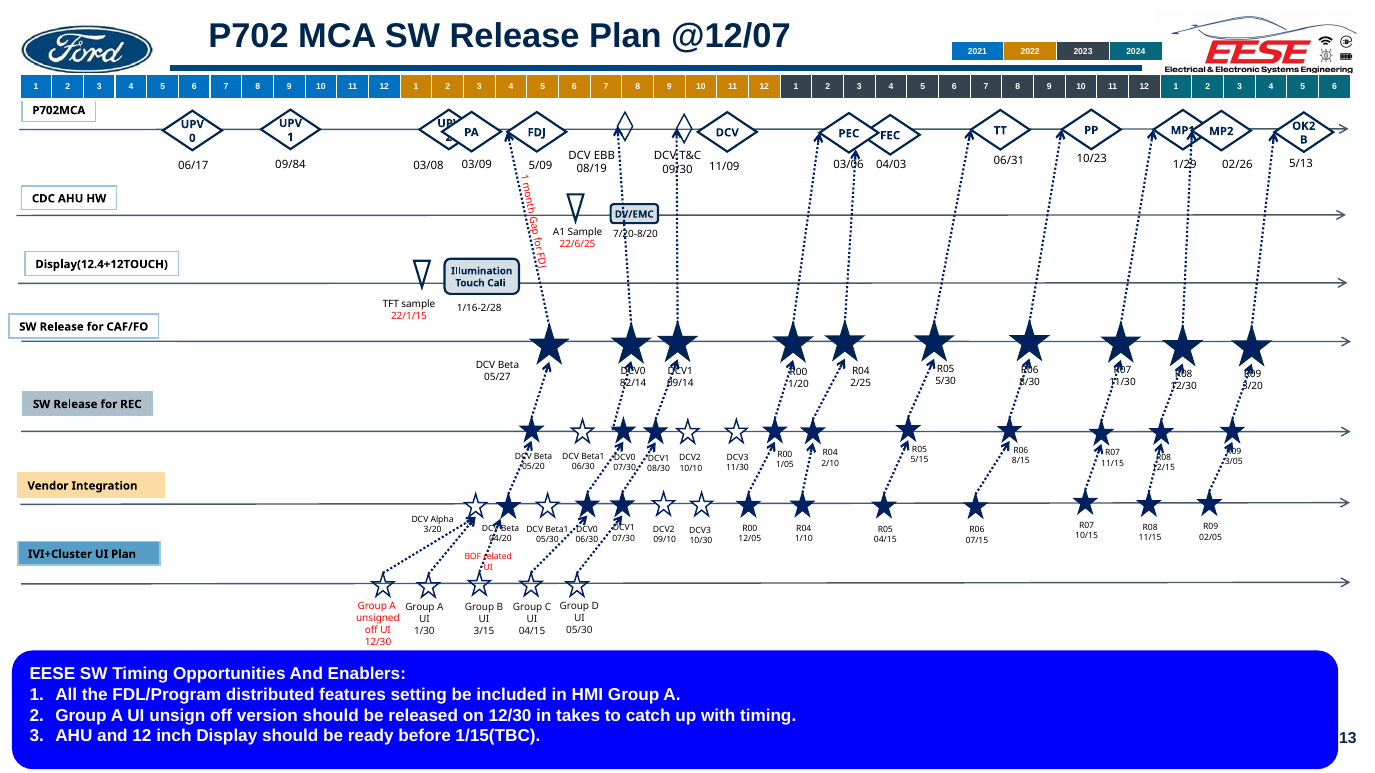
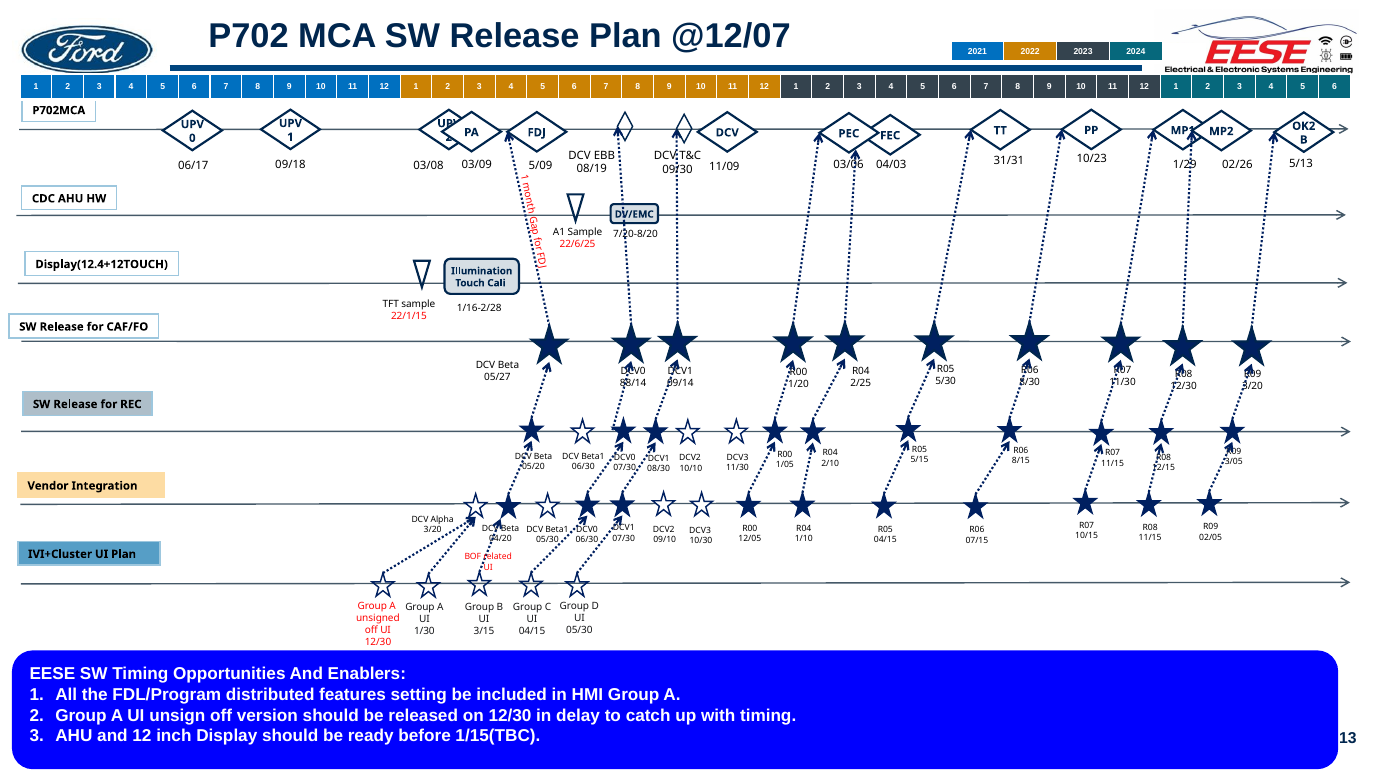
06/31: 06/31 -> 31/31
09/84: 09/84 -> 09/18
82/14: 82/14 -> 88/14
takes: takes -> delay
